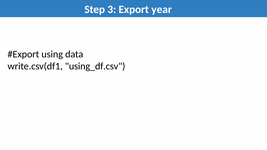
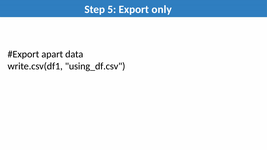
3: 3 -> 5
year: year -> only
using: using -> apart
